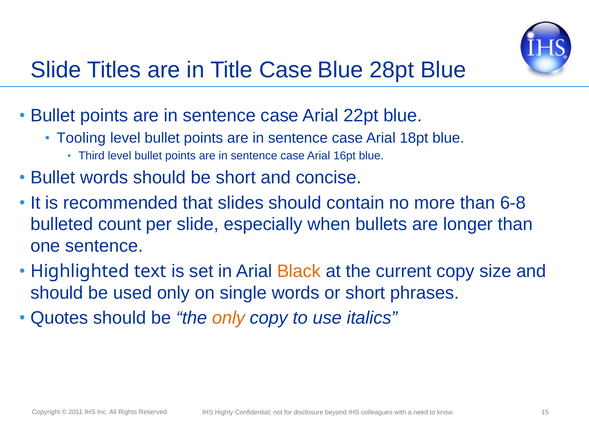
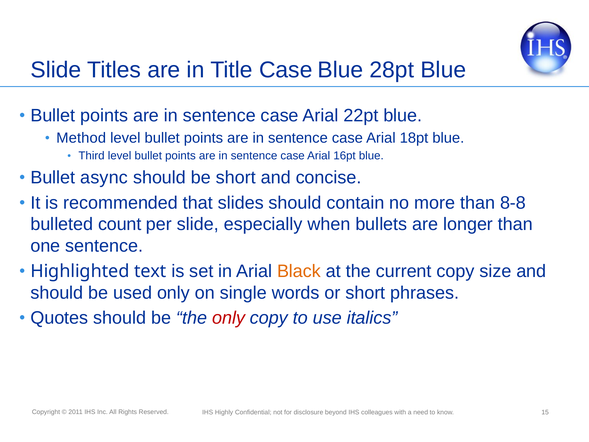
Tooling: Tooling -> Method
Bullet words: words -> async
6-8: 6-8 -> 8-8
only at (229, 318) colour: orange -> red
